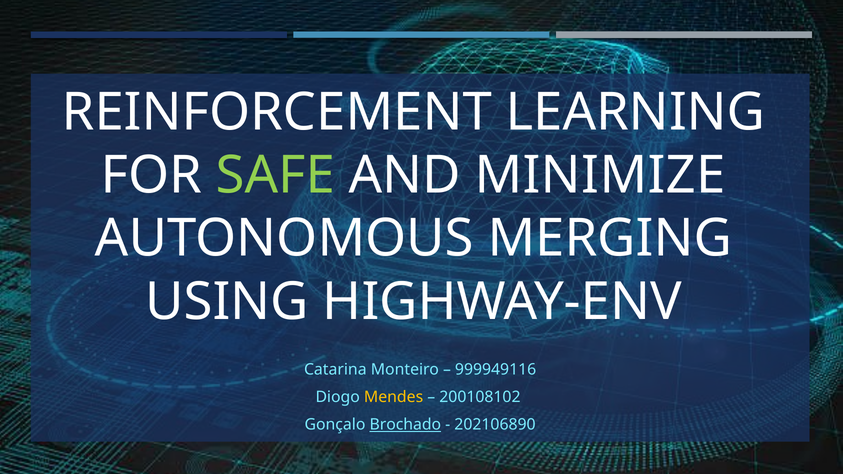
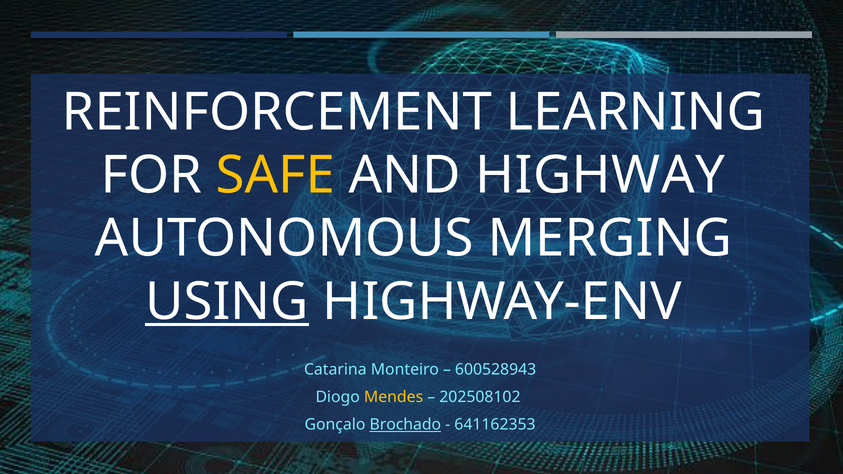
SAFE colour: light green -> yellow
MINIMIZE: MINIMIZE -> HIGHWAY
USING underline: none -> present
999949116: 999949116 -> 600528943
200108102: 200108102 -> 202508102
202106890: 202106890 -> 641162353
